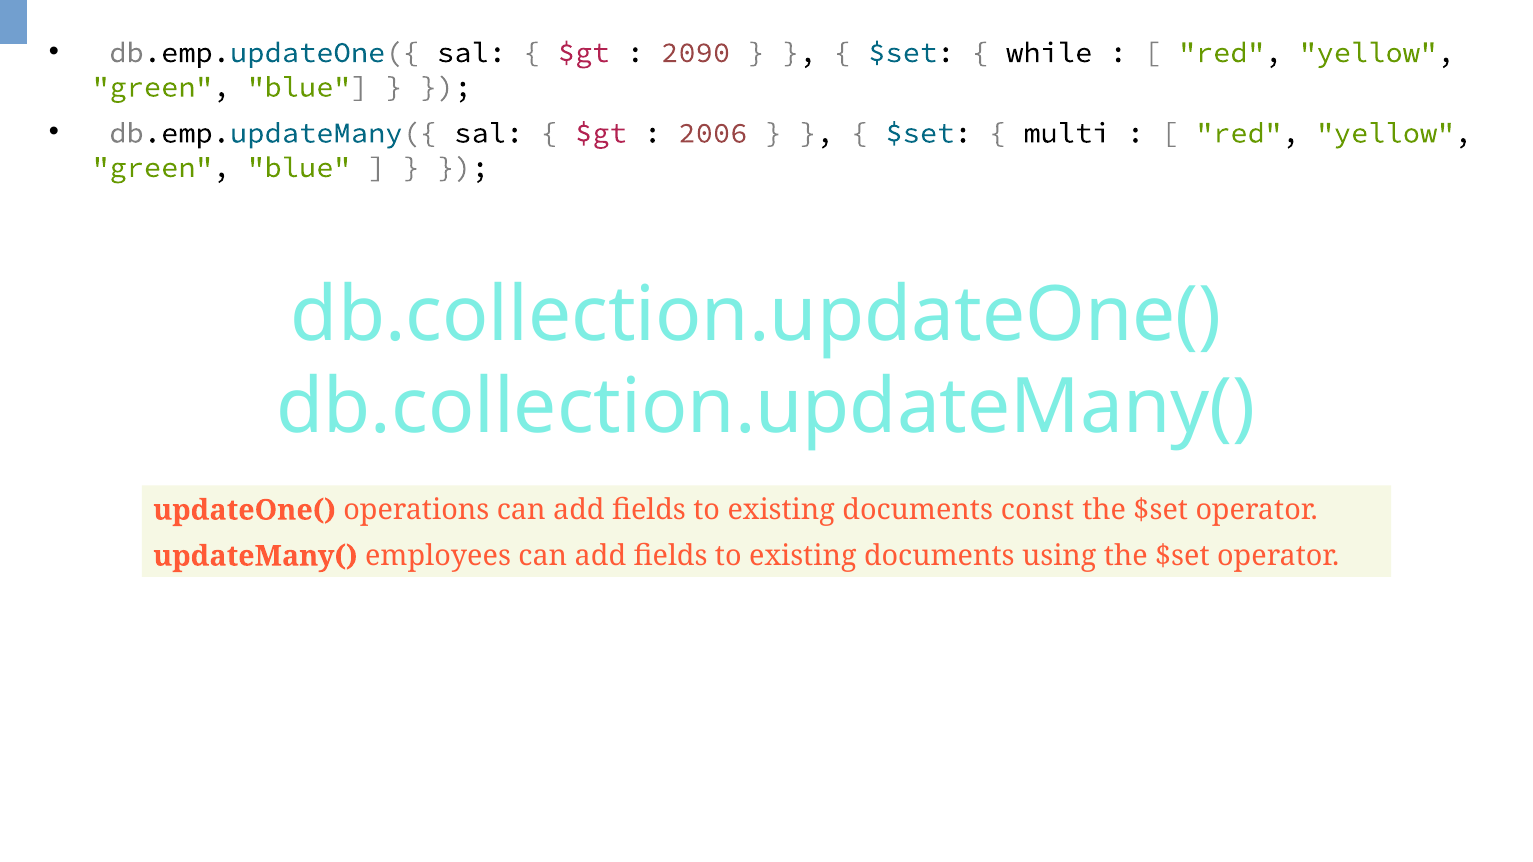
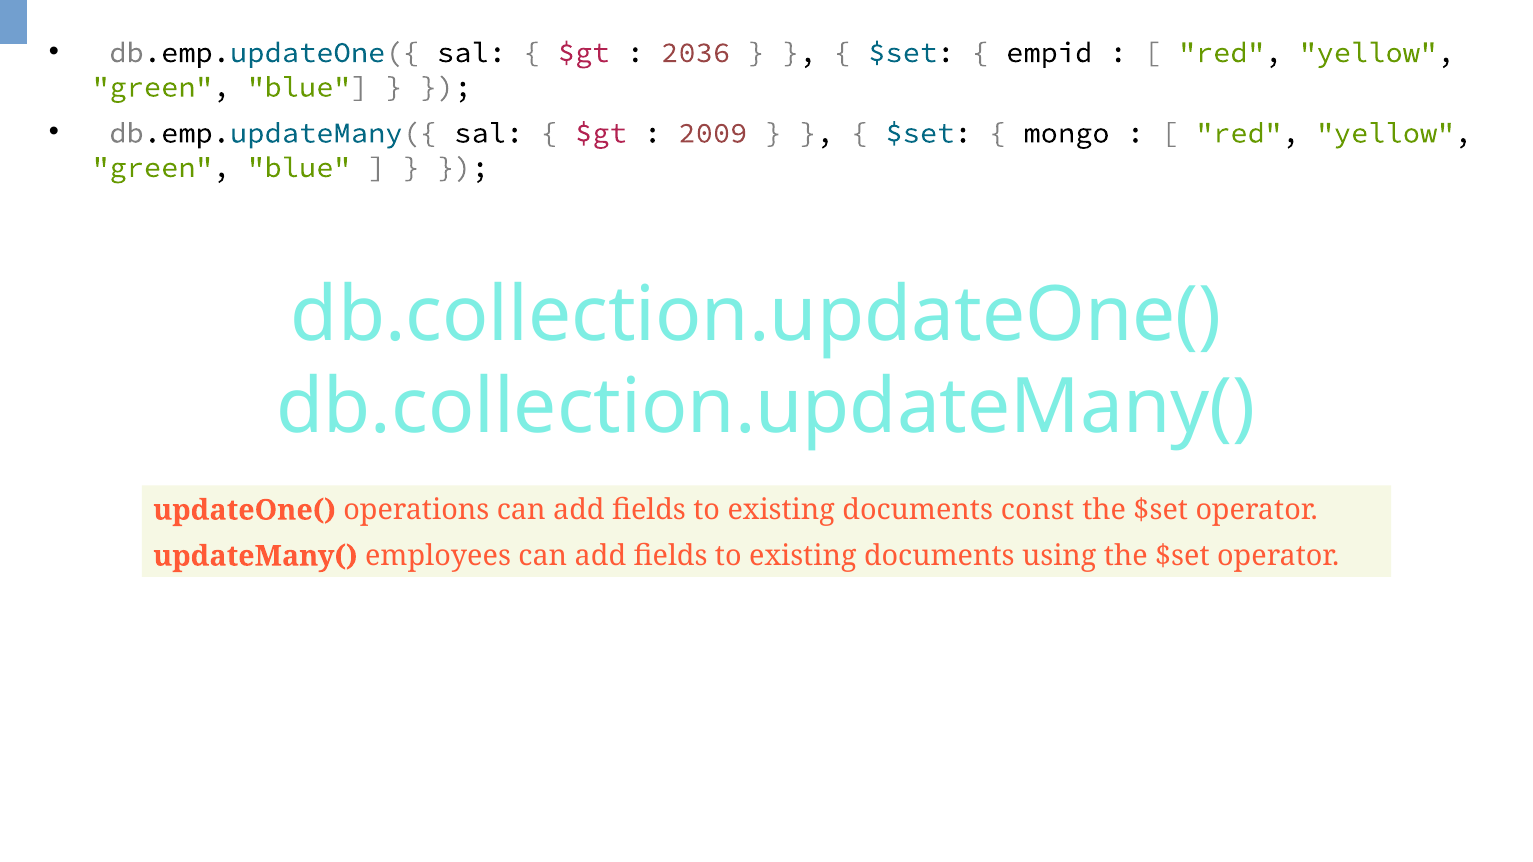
2090: 2090 -> 2036
while: while -> empid
2006: 2006 -> 2009
multi: multi -> mongo
